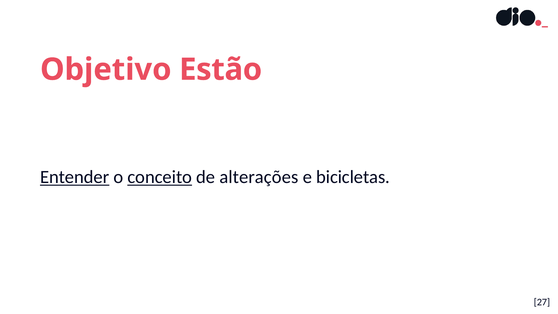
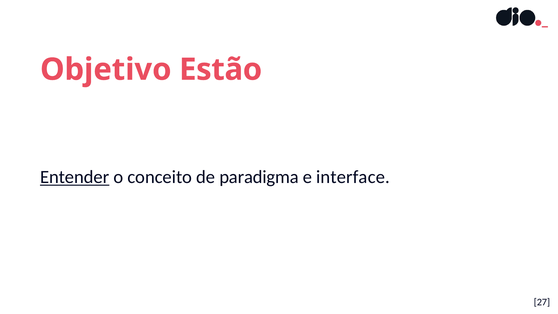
conceito underline: present -> none
alterações: alterações -> paradigma
bicicletas: bicicletas -> interface
